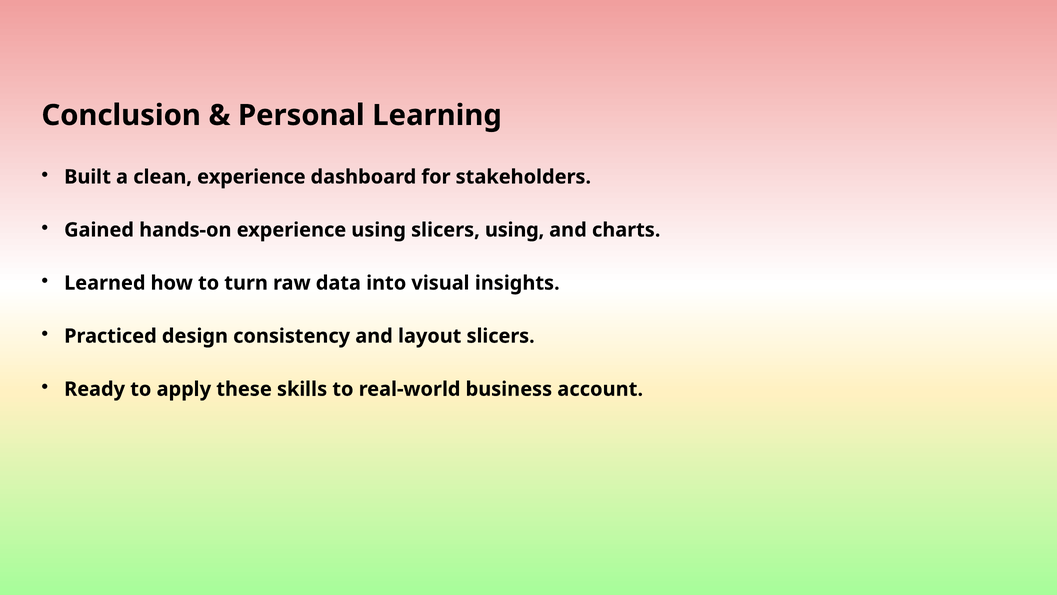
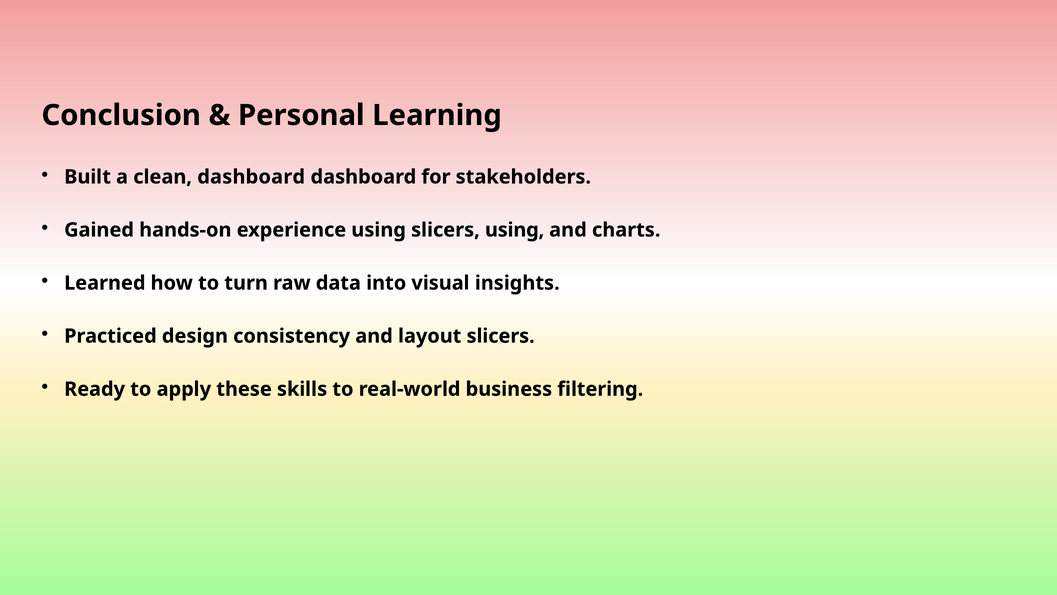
clean experience: experience -> dashboard
account: account -> filtering
